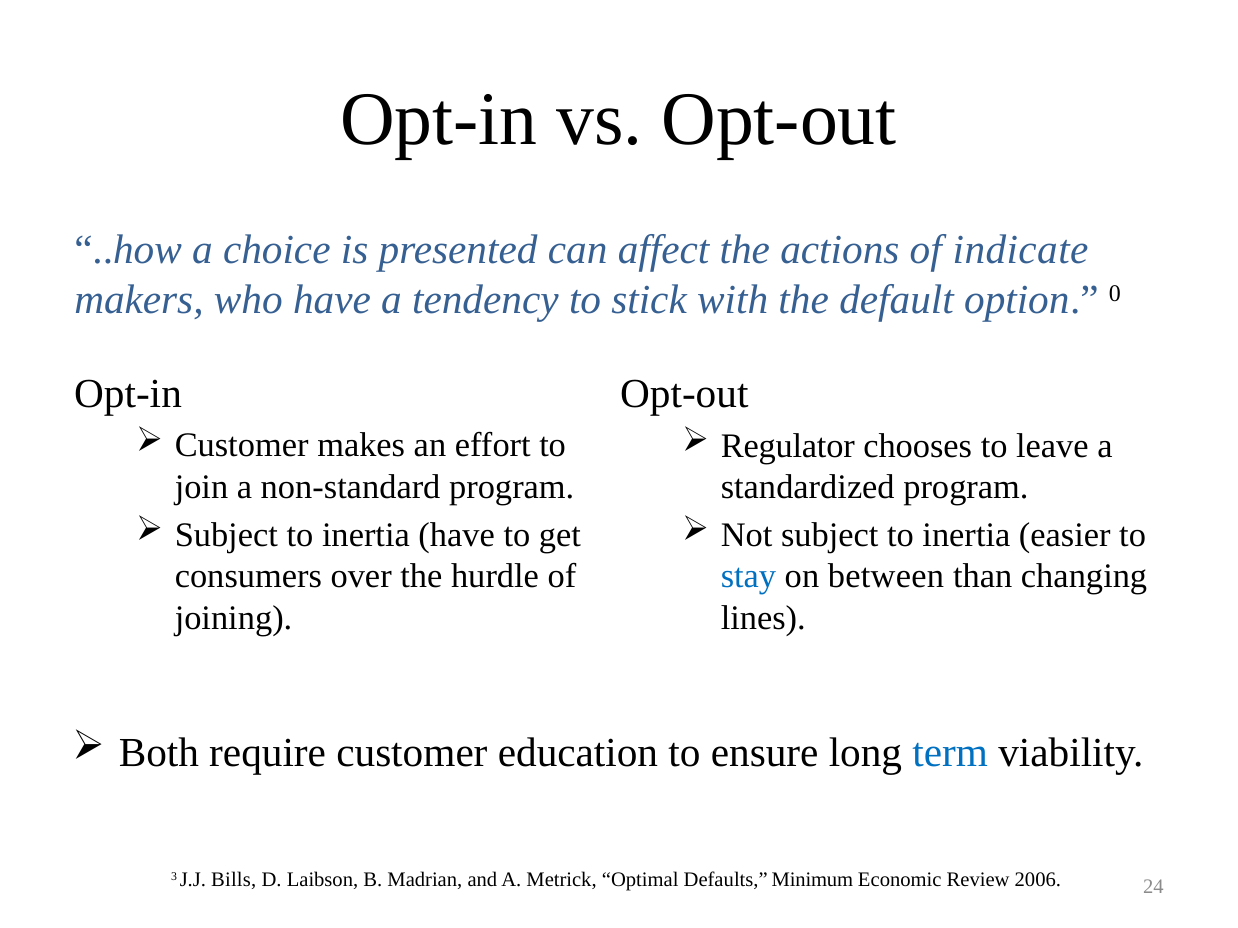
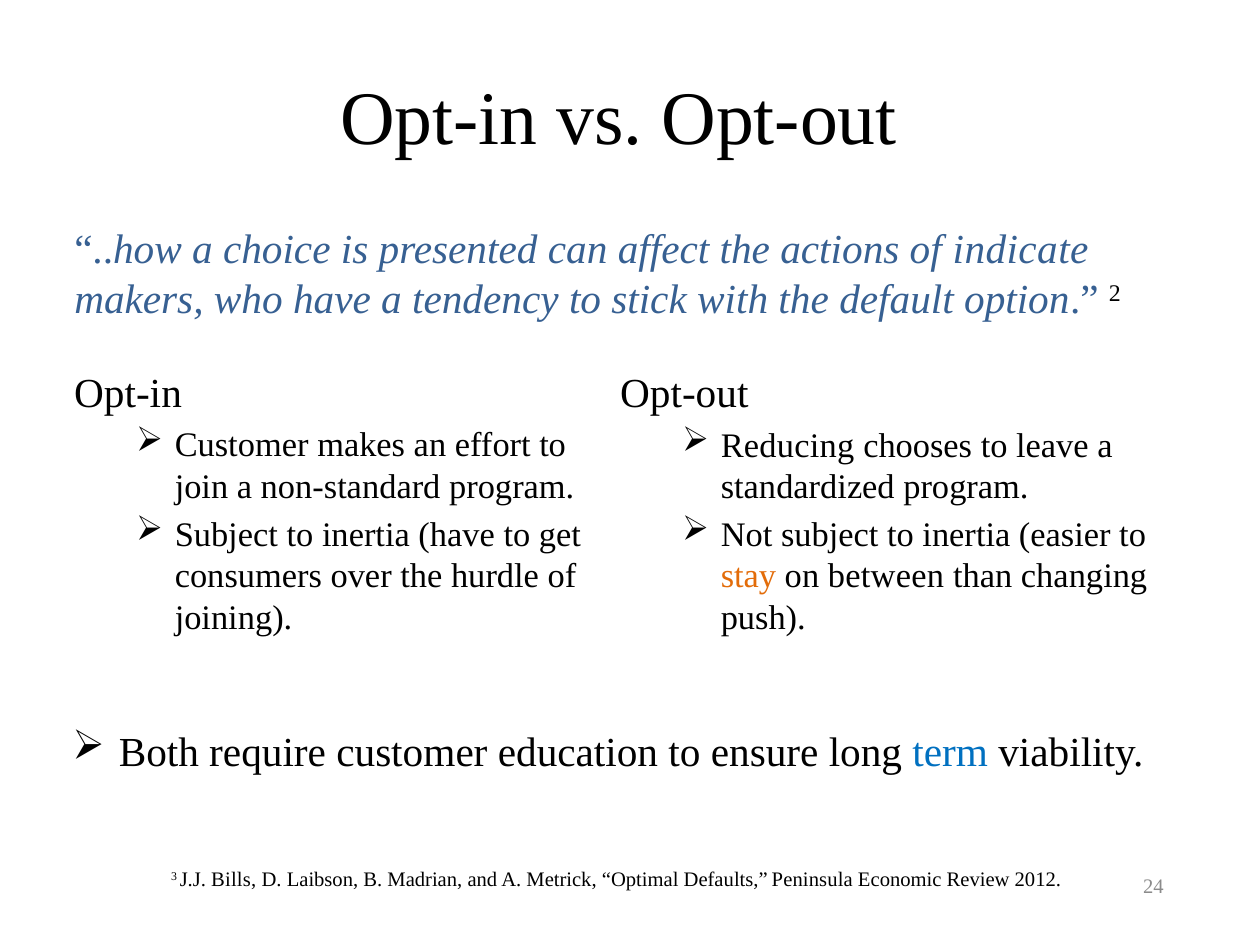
0: 0 -> 2
Regulator: Regulator -> Reducing
stay colour: blue -> orange
lines: lines -> push
Minimum: Minimum -> Peninsula
2006: 2006 -> 2012
